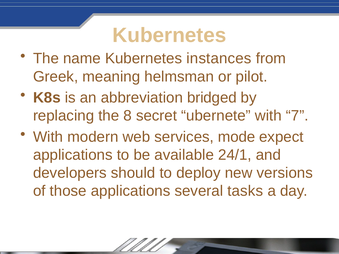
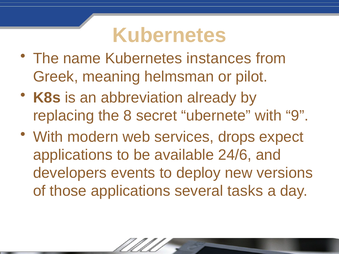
bridged: bridged -> already
7: 7 -> 9
mode: mode -> drops
24/1: 24/1 -> 24/6
should: should -> events
